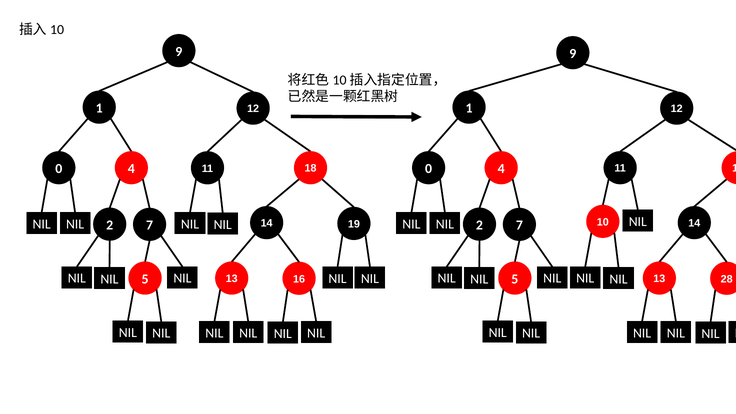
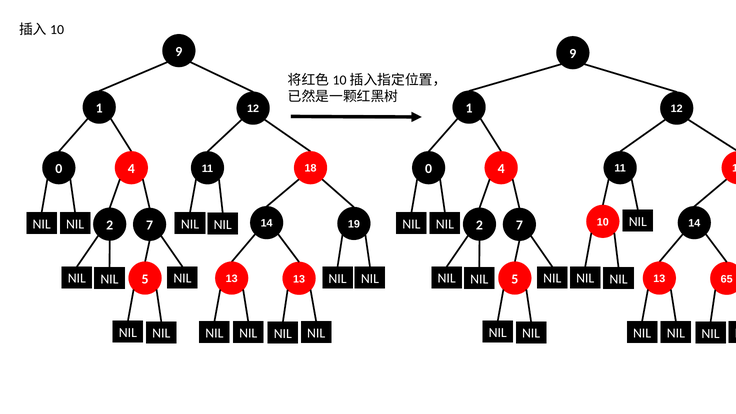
16 at (299, 279): 16 -> 13
28: 28 -> 65
